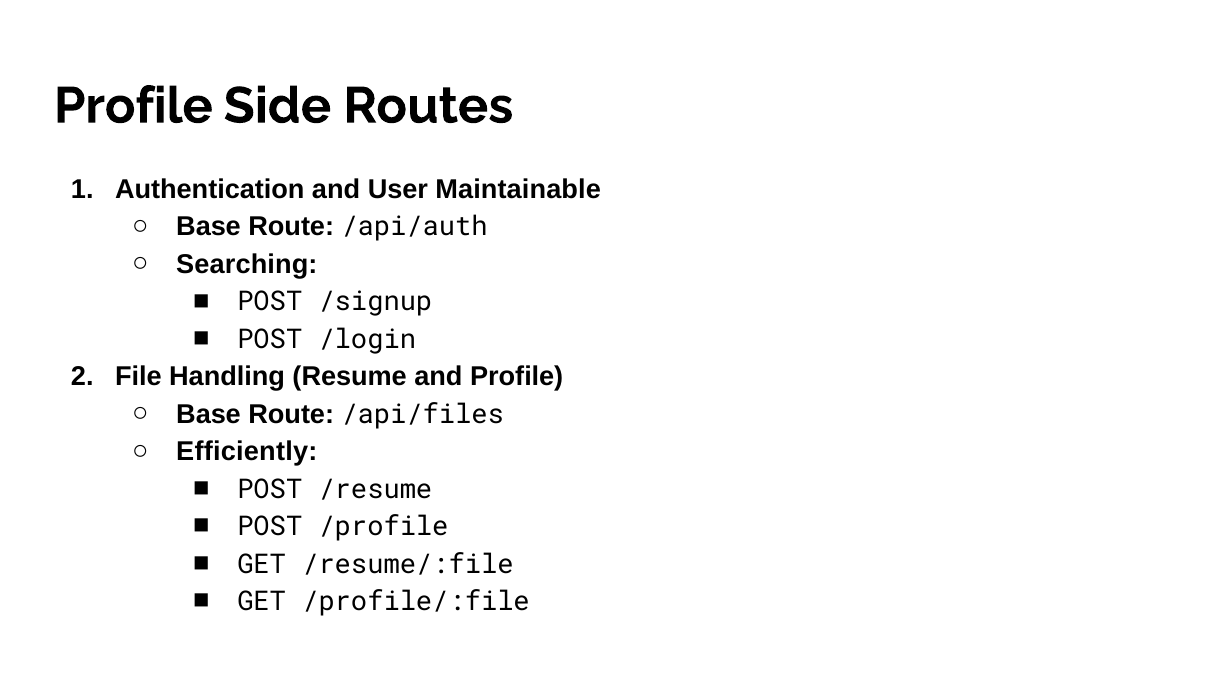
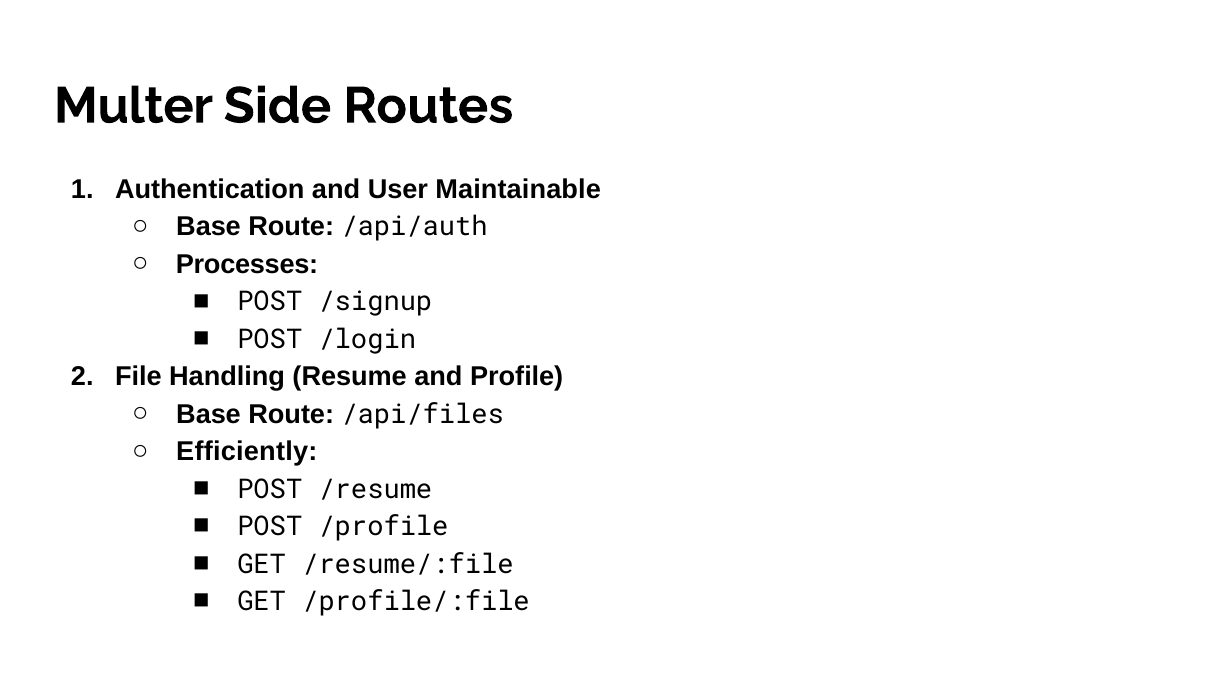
Profile at (133, 106): Profile -> Multer
Searching: Searching -> Processes
